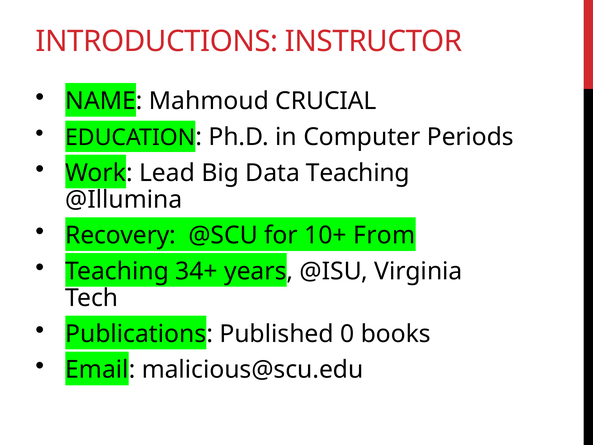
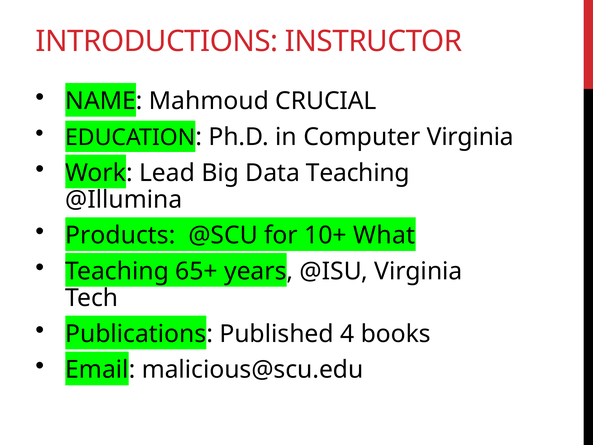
Computer Periods: Periods -> Virginia
Recovery: Recovery -> Products
From: From -> What
34+: 34+ -> 65+
0: 0 -> 4
